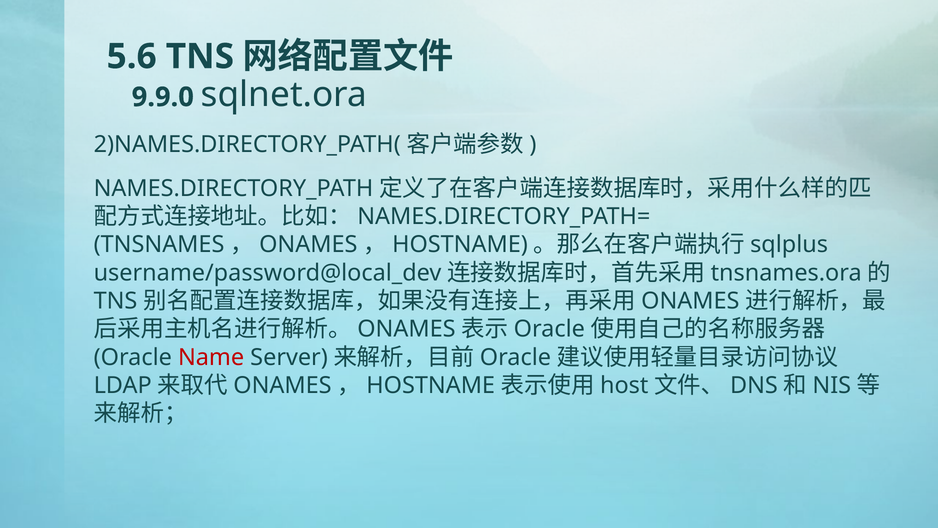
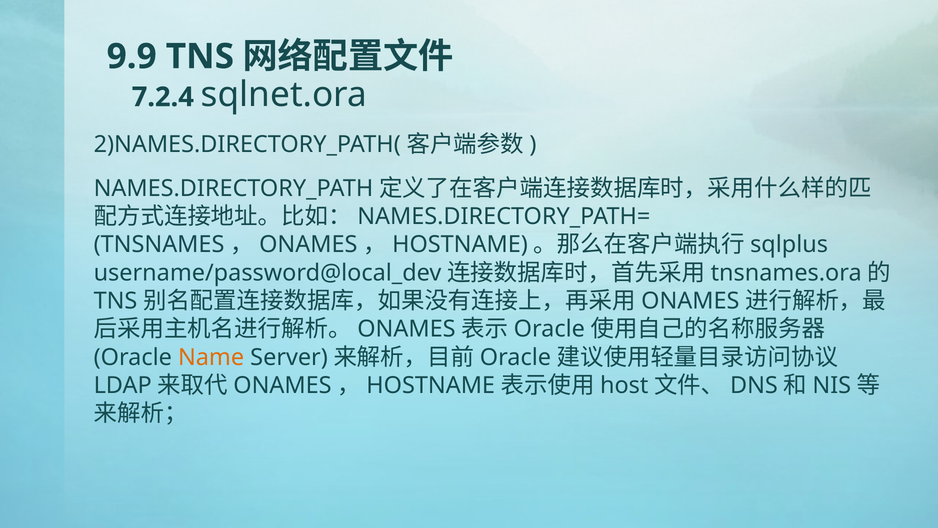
5.6: 5.6 -> 9.9
9.9.0: 9.9.0 -> 7.2.4
Name colour: red -> orange
